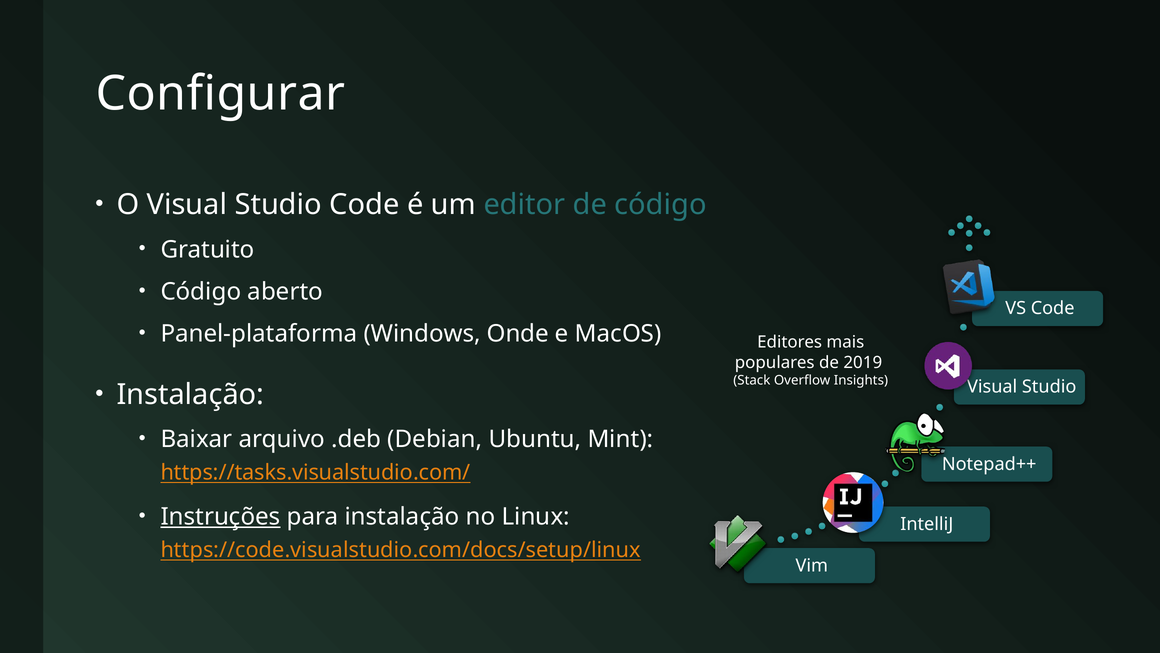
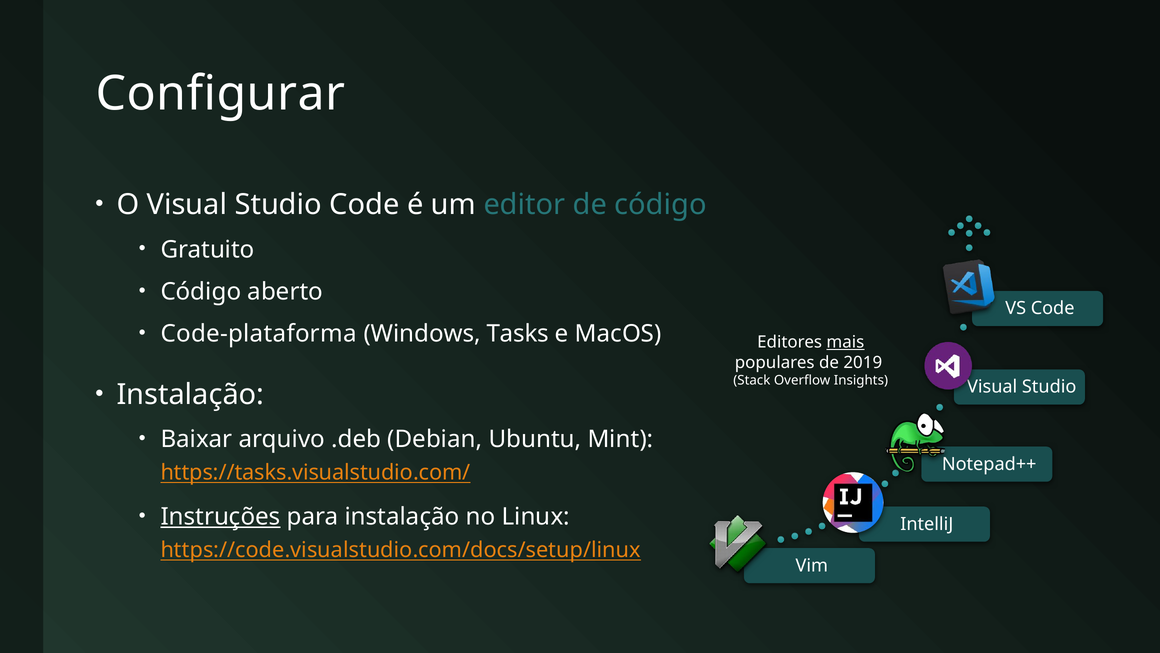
Panel-plataforma: Panel-plataforma -> Code-plataforma
Onde: Onde -> Tasks
mais underline: none -> present
